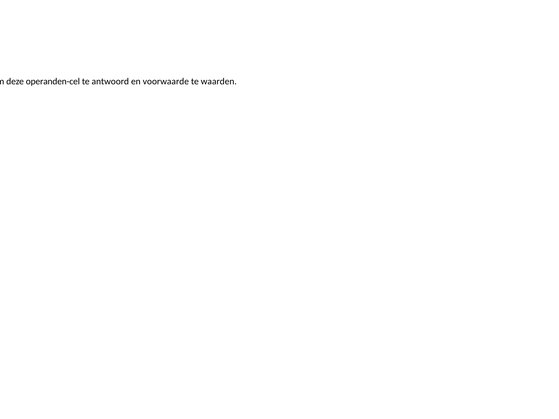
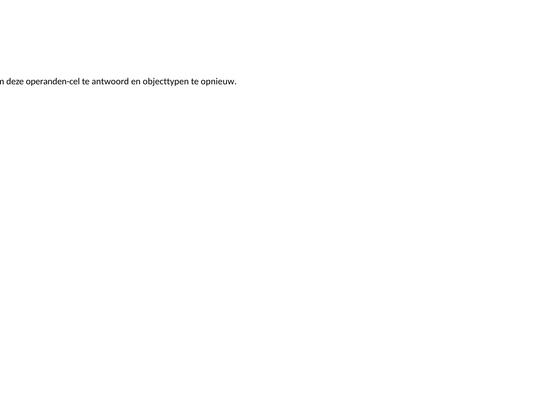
voorwaarde: voorwaarde -> objecttypen
waarden: waarden -> opnieuw
